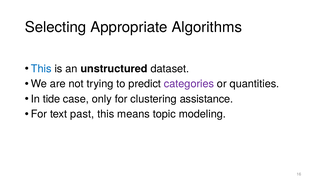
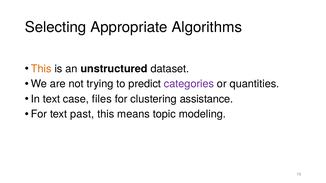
This at (41, 69) colour: blue -> orange
In tide: tide -> text
only: only -> files
